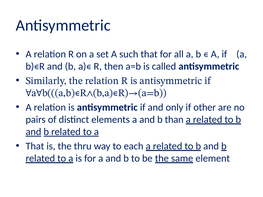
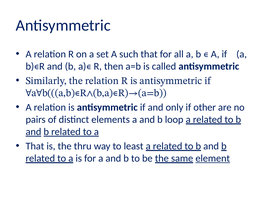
than: than -> loop
each: each -> least
element underline: none -> present
